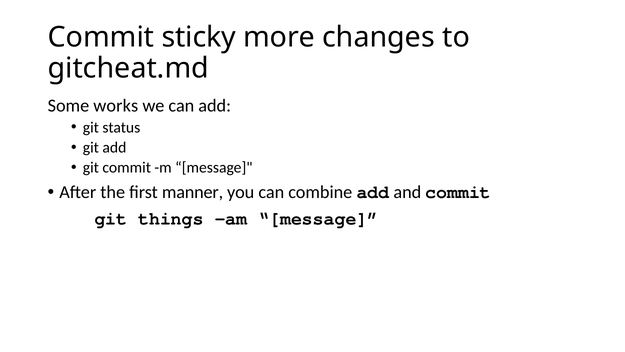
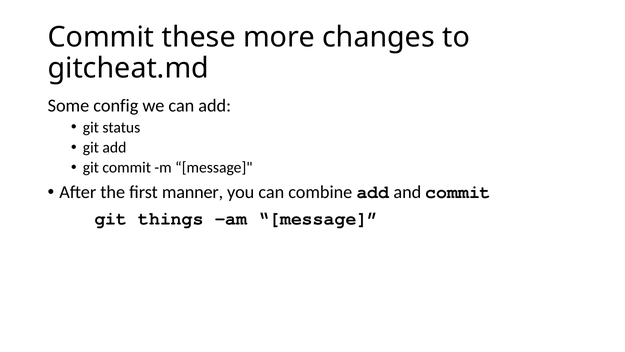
sticky: sticky -> these
works: works -> config
